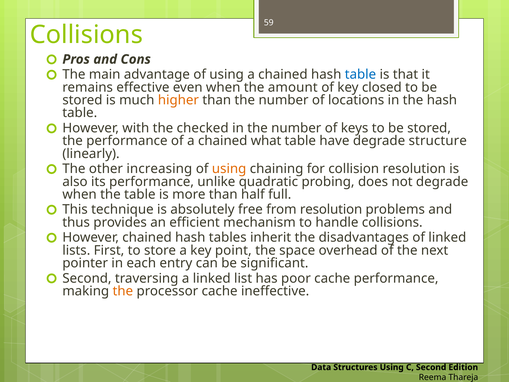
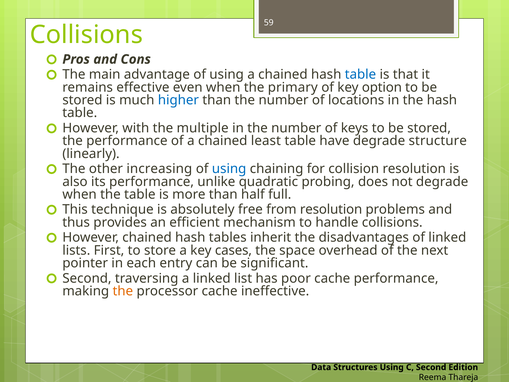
amount: amount -> primary
closed: closed -> option
higher colour: orange -> blue
checked: checked -> multiple
what: what -> least
using at (229, 169) colour: orange -> blue
point: point -> cases
